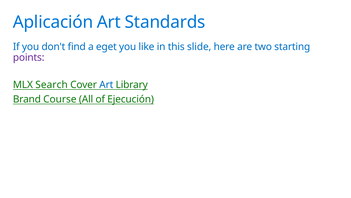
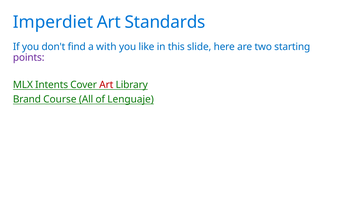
Aplicación: Aplicación -> Imperdiet
eget: eget -> with
Search: Search -> Intents
Art at (106, 85) colour: blue -> red
Ejecución: Ejecución -> Lenguaje
